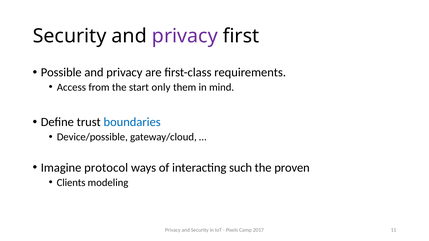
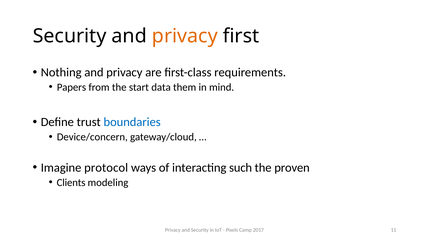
privacy at (185, 36) colour: purple -> orange
Possible: Possible -> Nothing
Access: Access -> Papers
only: only -> data
Device/possible: Device/possible -> Device/concern
